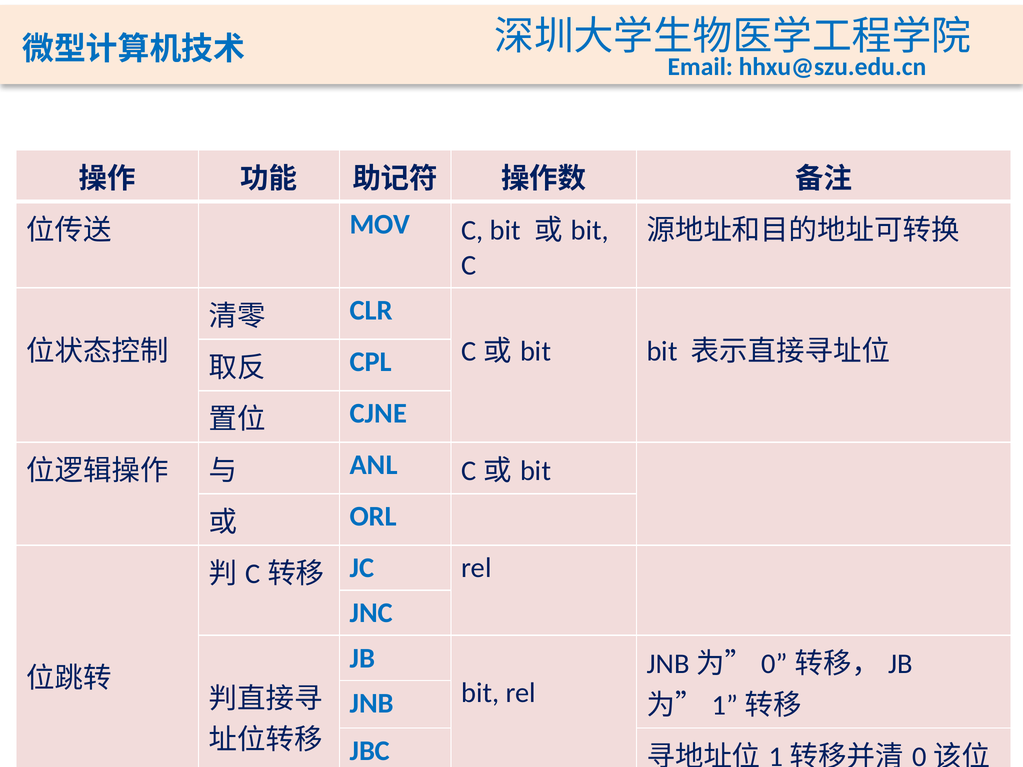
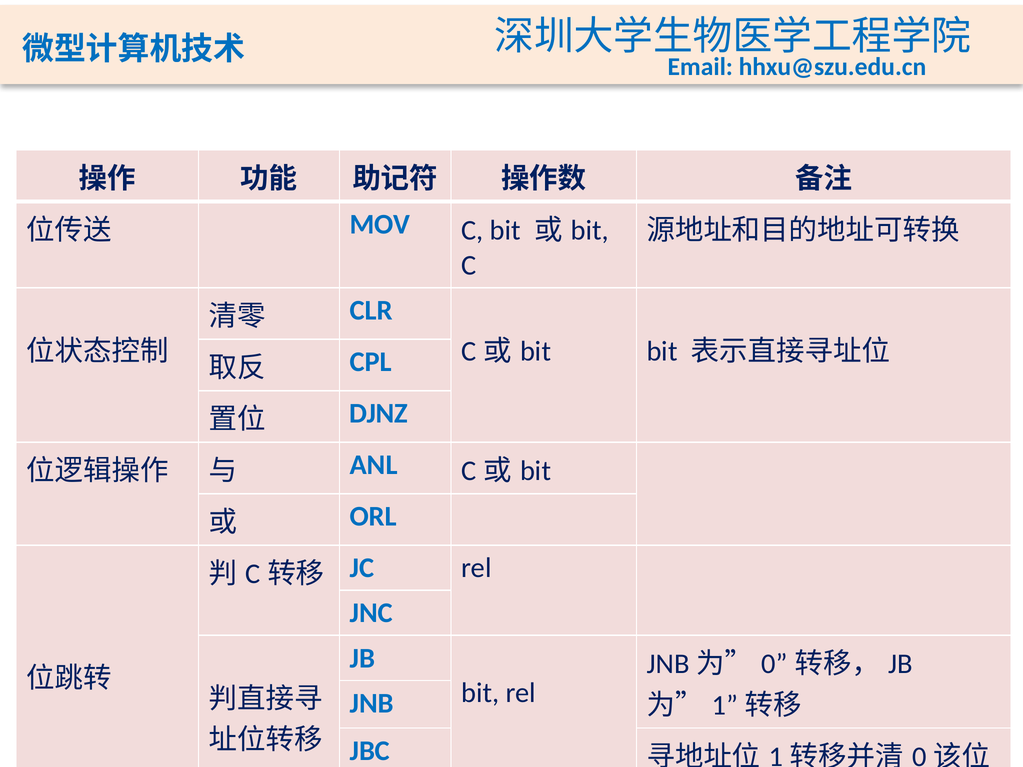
CJNE: CJNE -> DJNZ
